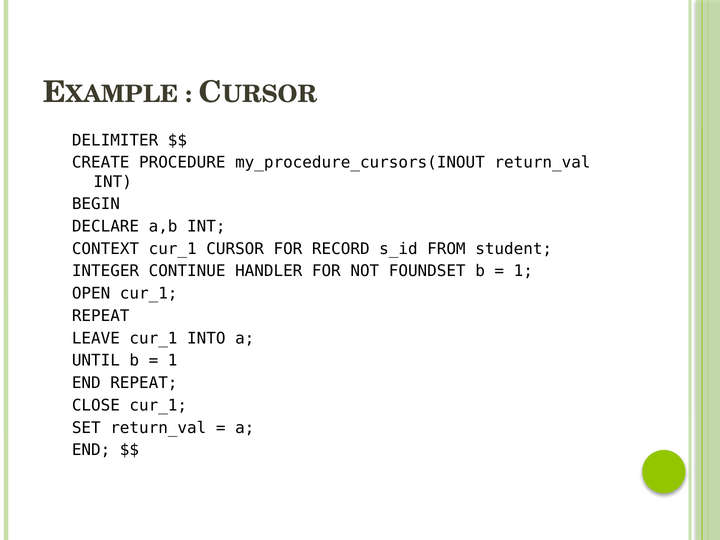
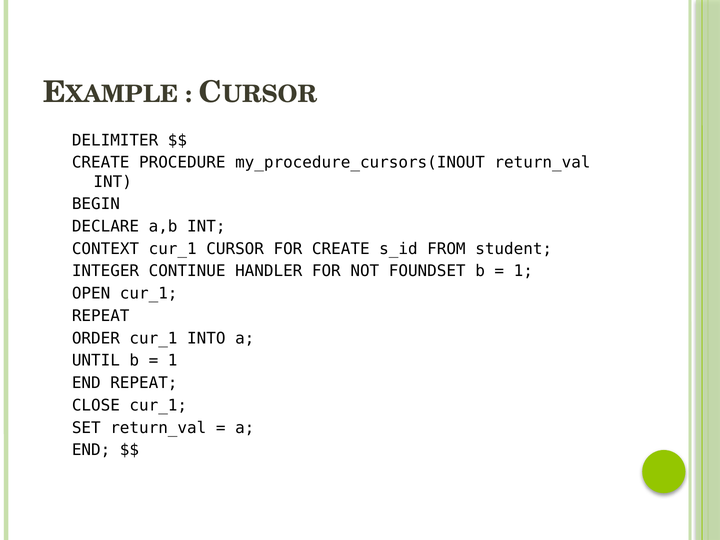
FOR RECORD: RECORD -> CREATE
LEAVE: LEAVE -> ORDER
